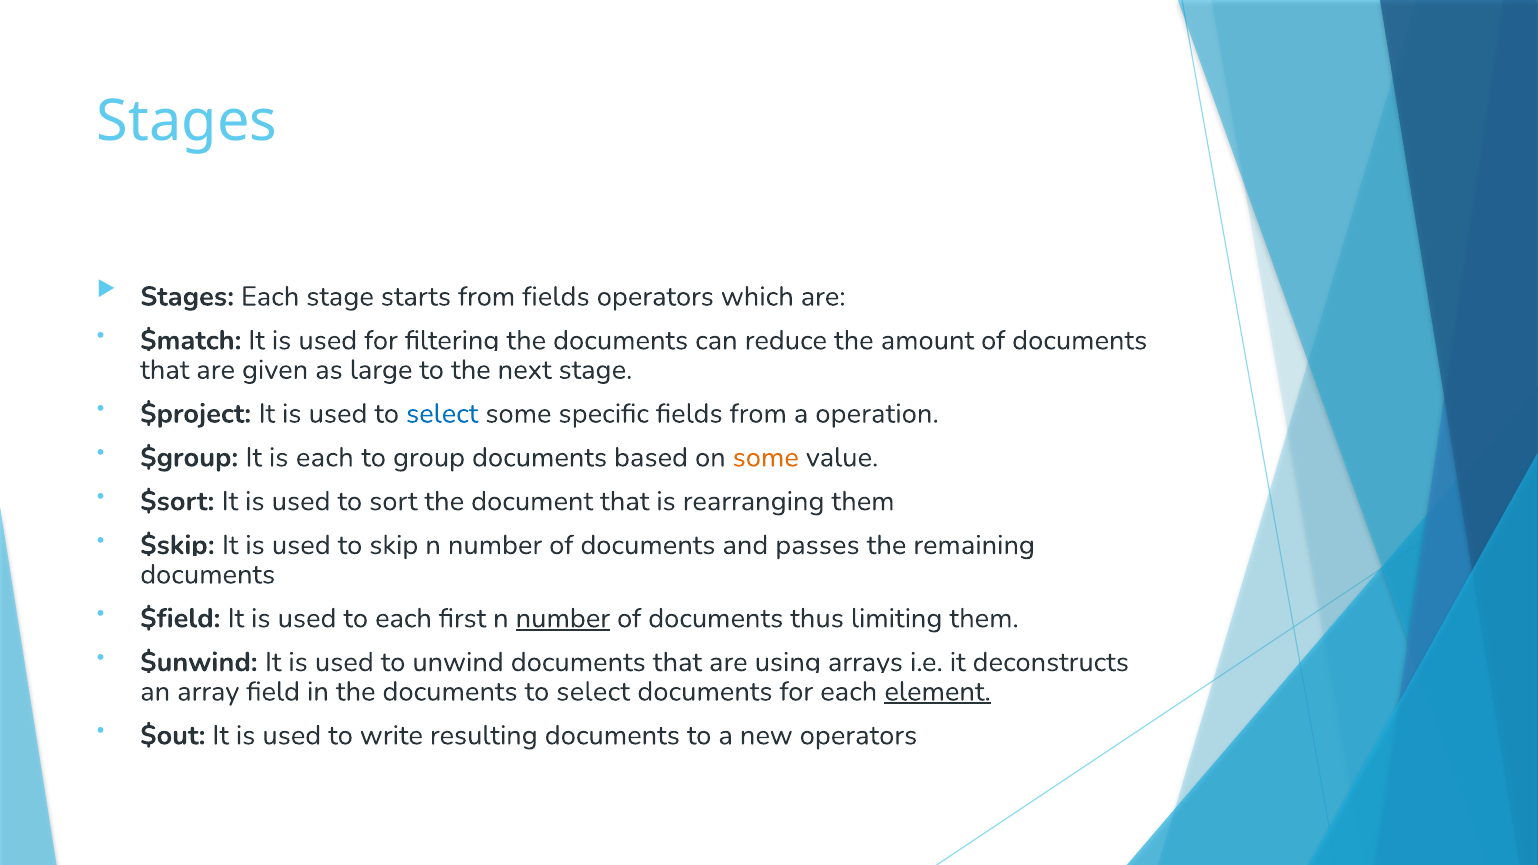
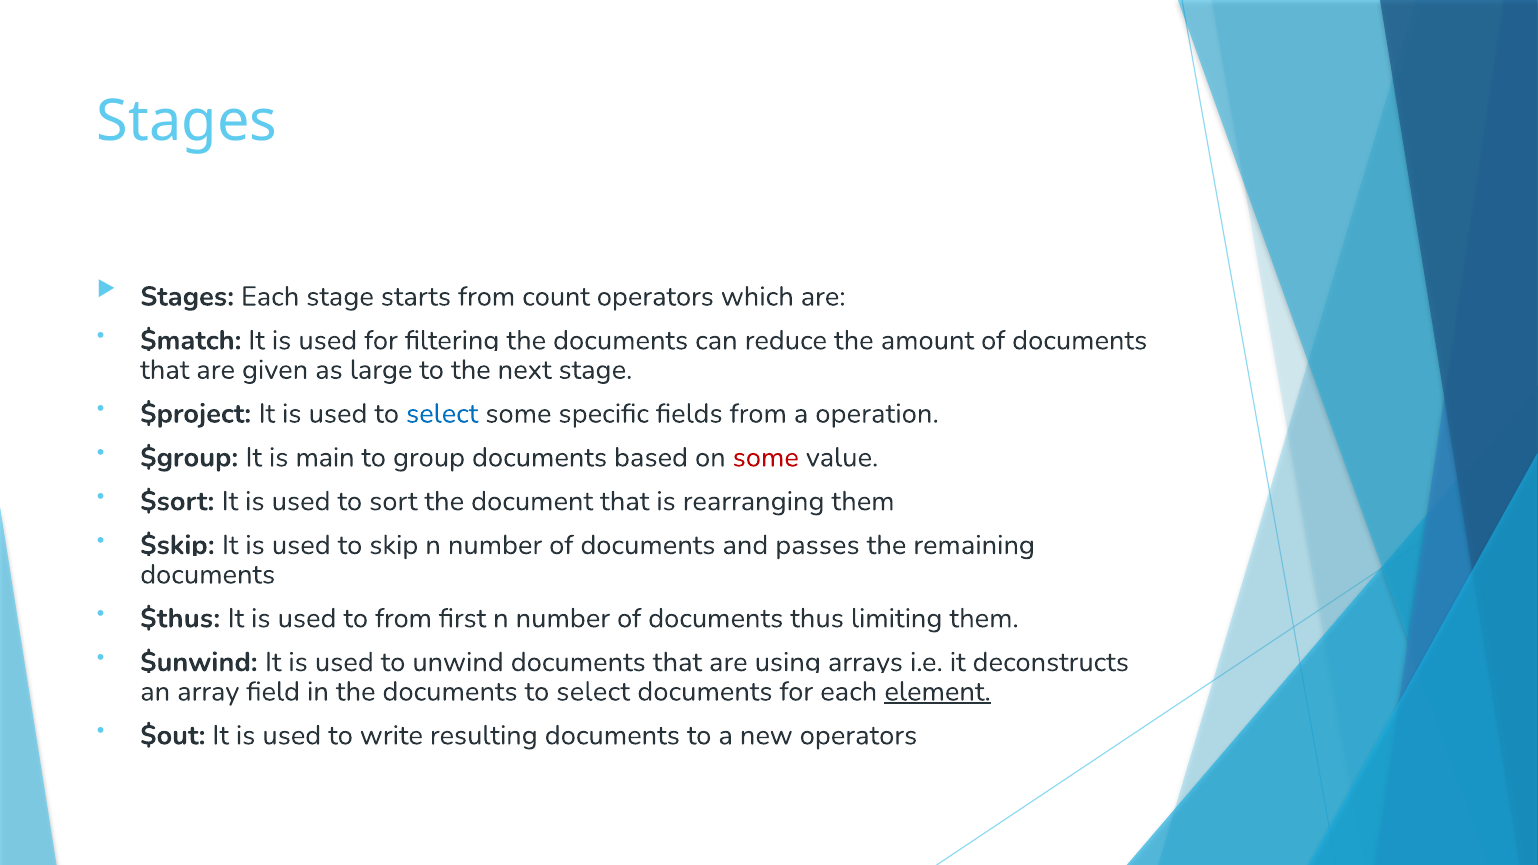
from fields: fields -> count
is each: each -> main
some at (766, 457) colour: orange -> red
$field: $field -> $thus
to each: each -> from
number at (563, 618) underline: present -> none
